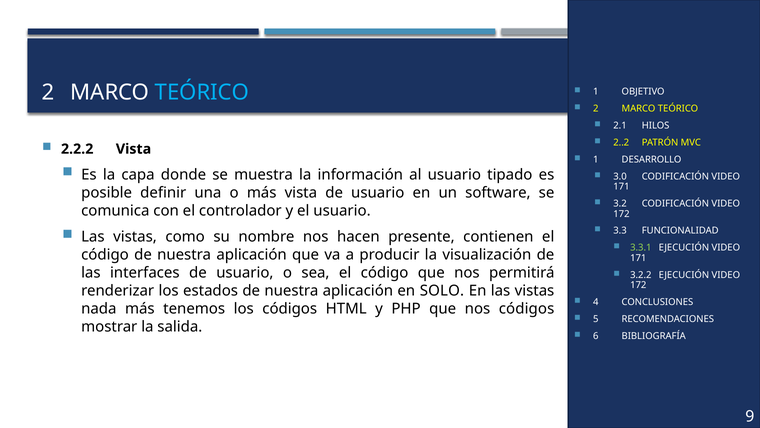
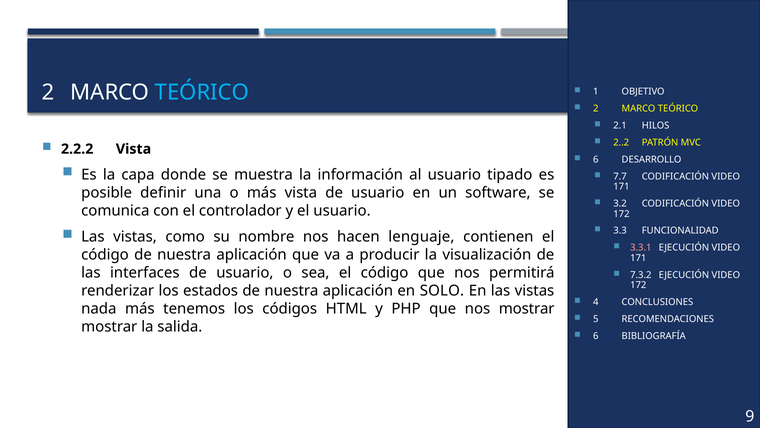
1 at (596, 159): 1 -> 6
3.0: 3.0 -> 7.7
presente: presente -> lenguaje
3.3.1 colour: light green -> pink
3.2.2: 3.2.2 -> 7.3.2
nos códigos: códigos -> mostrar
